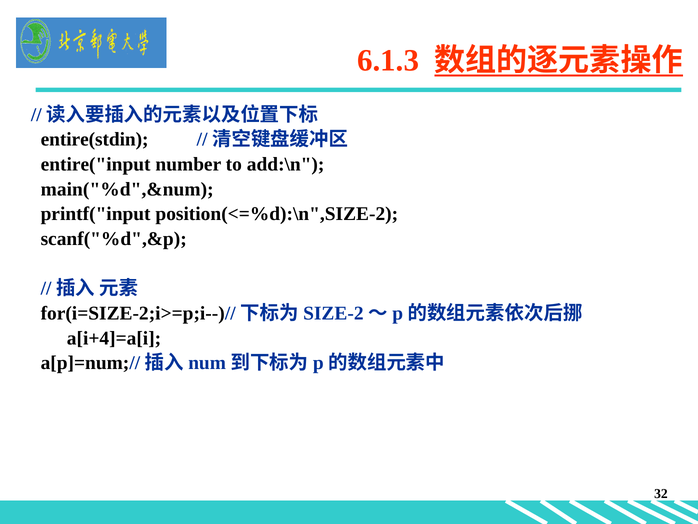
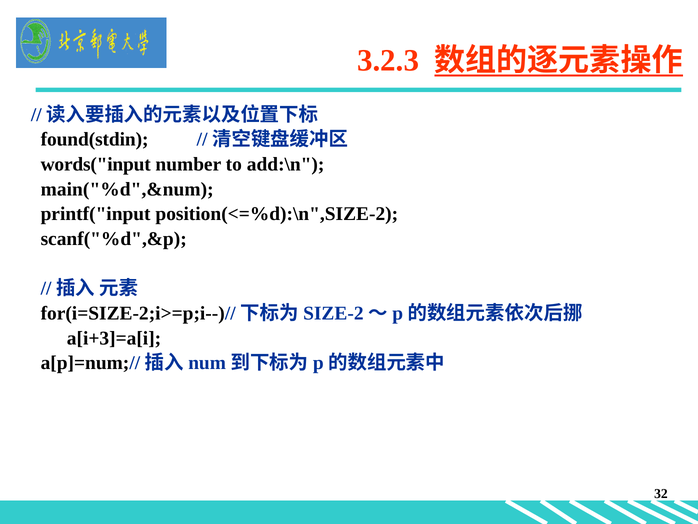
6.1.3: 6.1.3 -> 3.2.3
entire(stdin: entire(stdin -> found(stdin
entire("input: entire("input -> words("input
a[i+4]=a[i: a[i+4]=a[i -> a[i+3]=a[i
